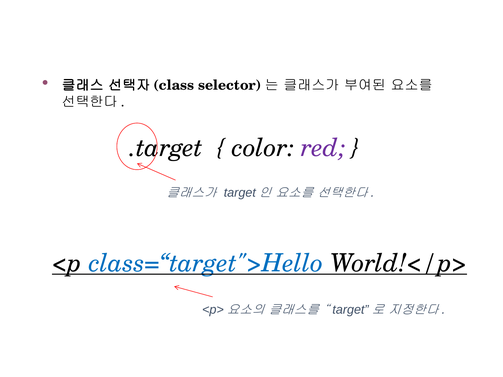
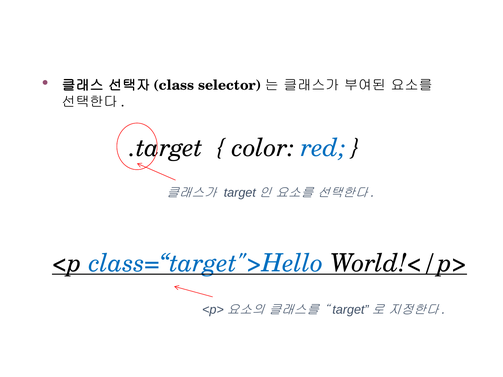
red colour: purple -> blue
